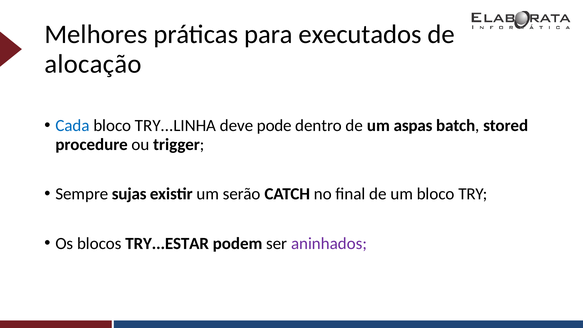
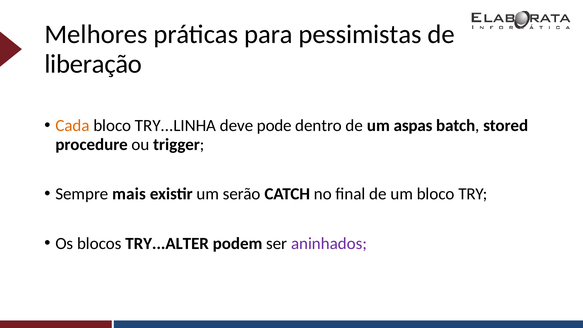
executados: executados -> pessimistas
alocação: alocação -> liberação
Cada colour: blue -> orange
sujas: sujas -> mais
TRY...ESTAR: TRY...ESTAR -> TRY...ALTER
